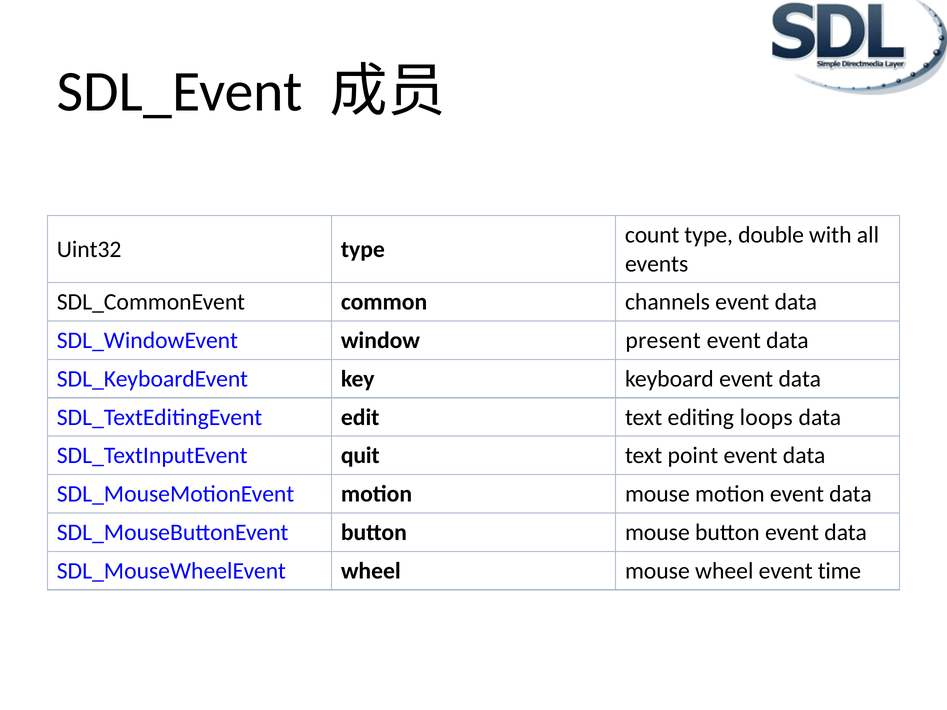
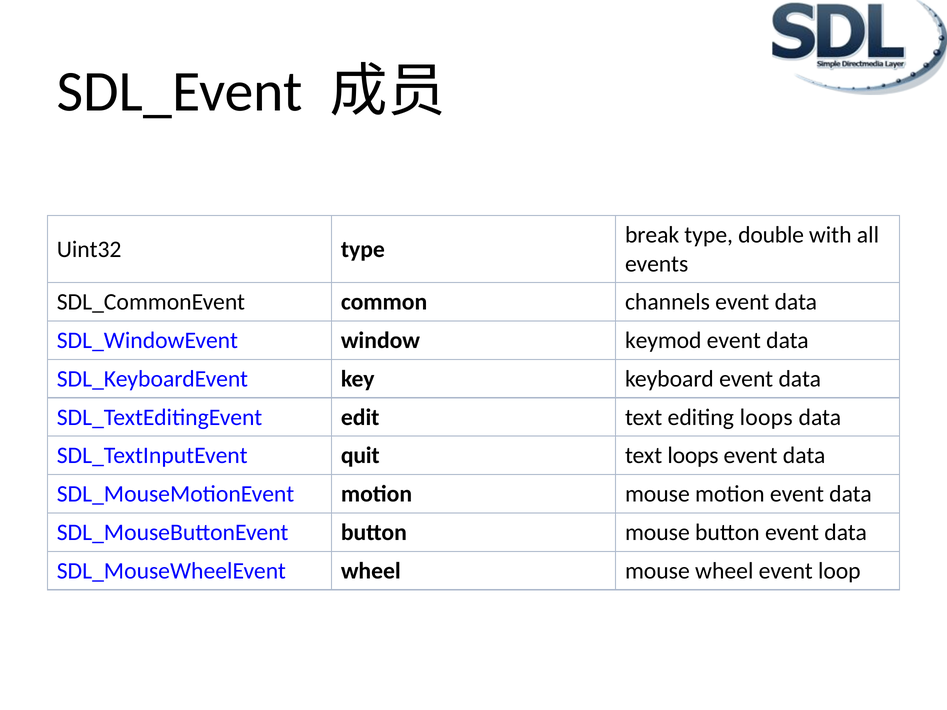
count: count -> break
present: present -> keymod
text point: point -> loops
time: time -> loop
